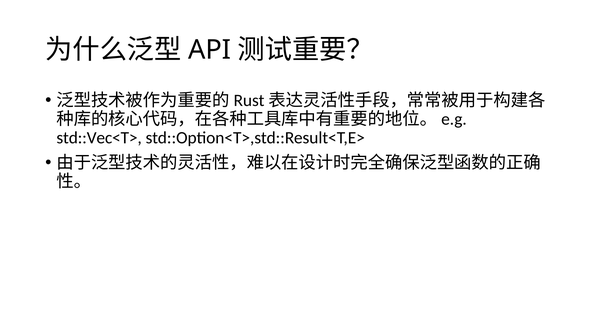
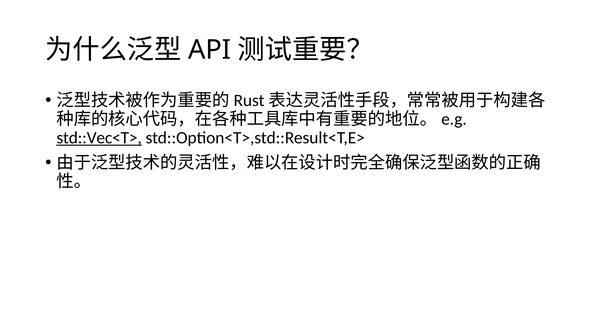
std::Vec<T> underline: none -> present
